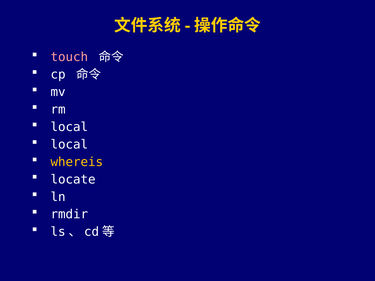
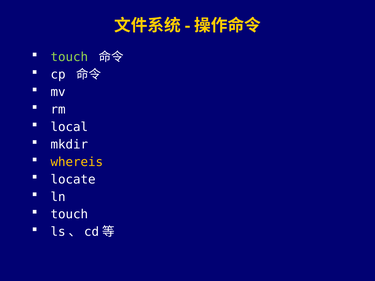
touch at (69, 57) colour: pink -> light green
local at (69, 145): local -> mkdir
rmdir at (69, 215): rmdir -> touch
